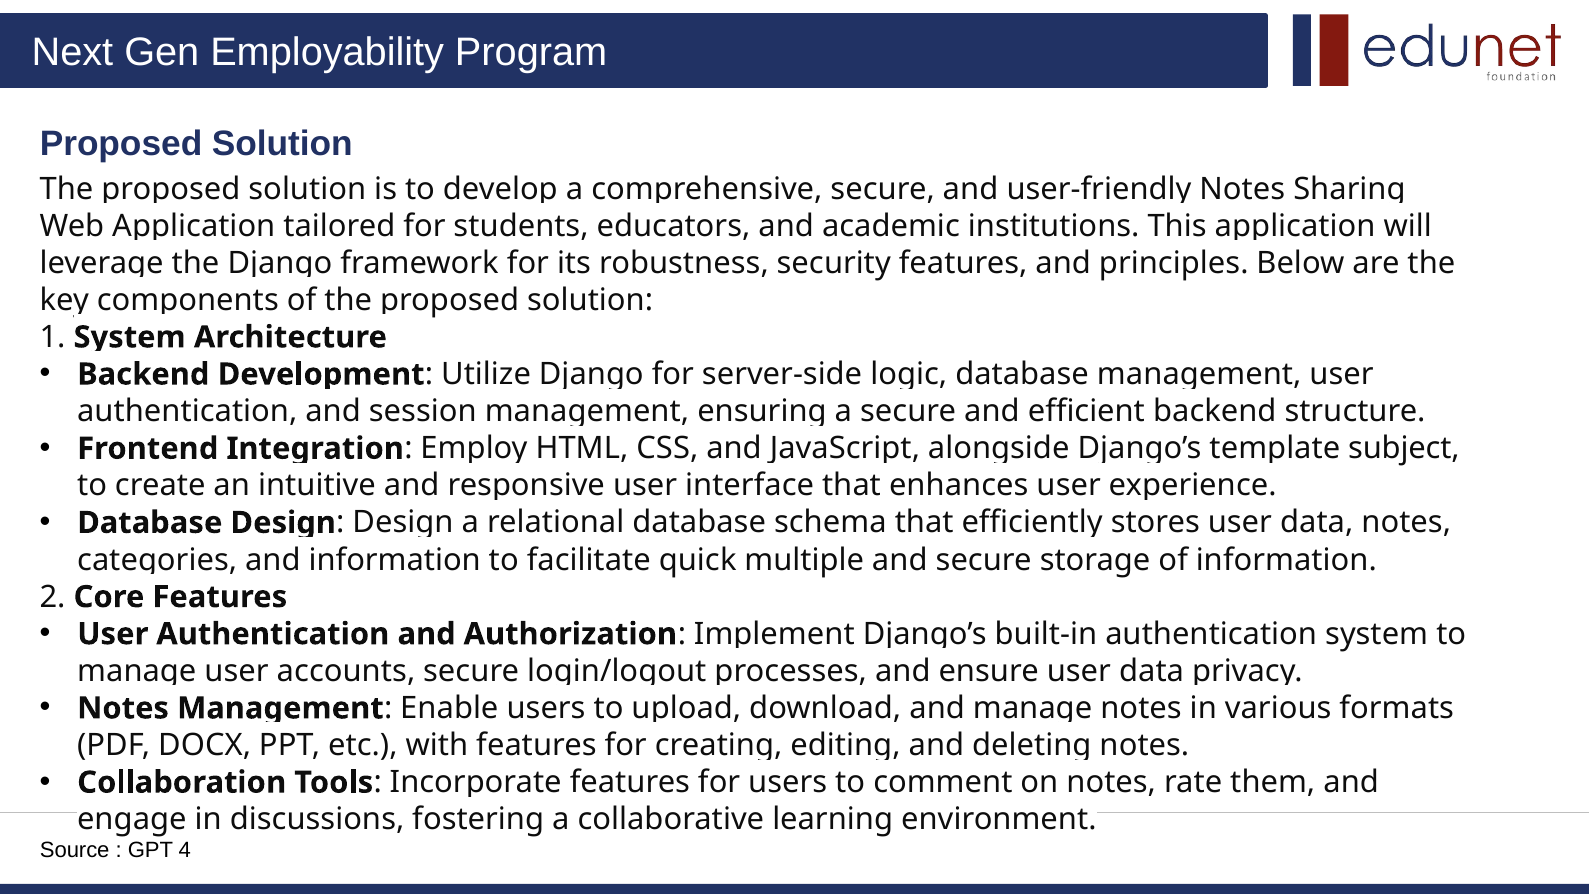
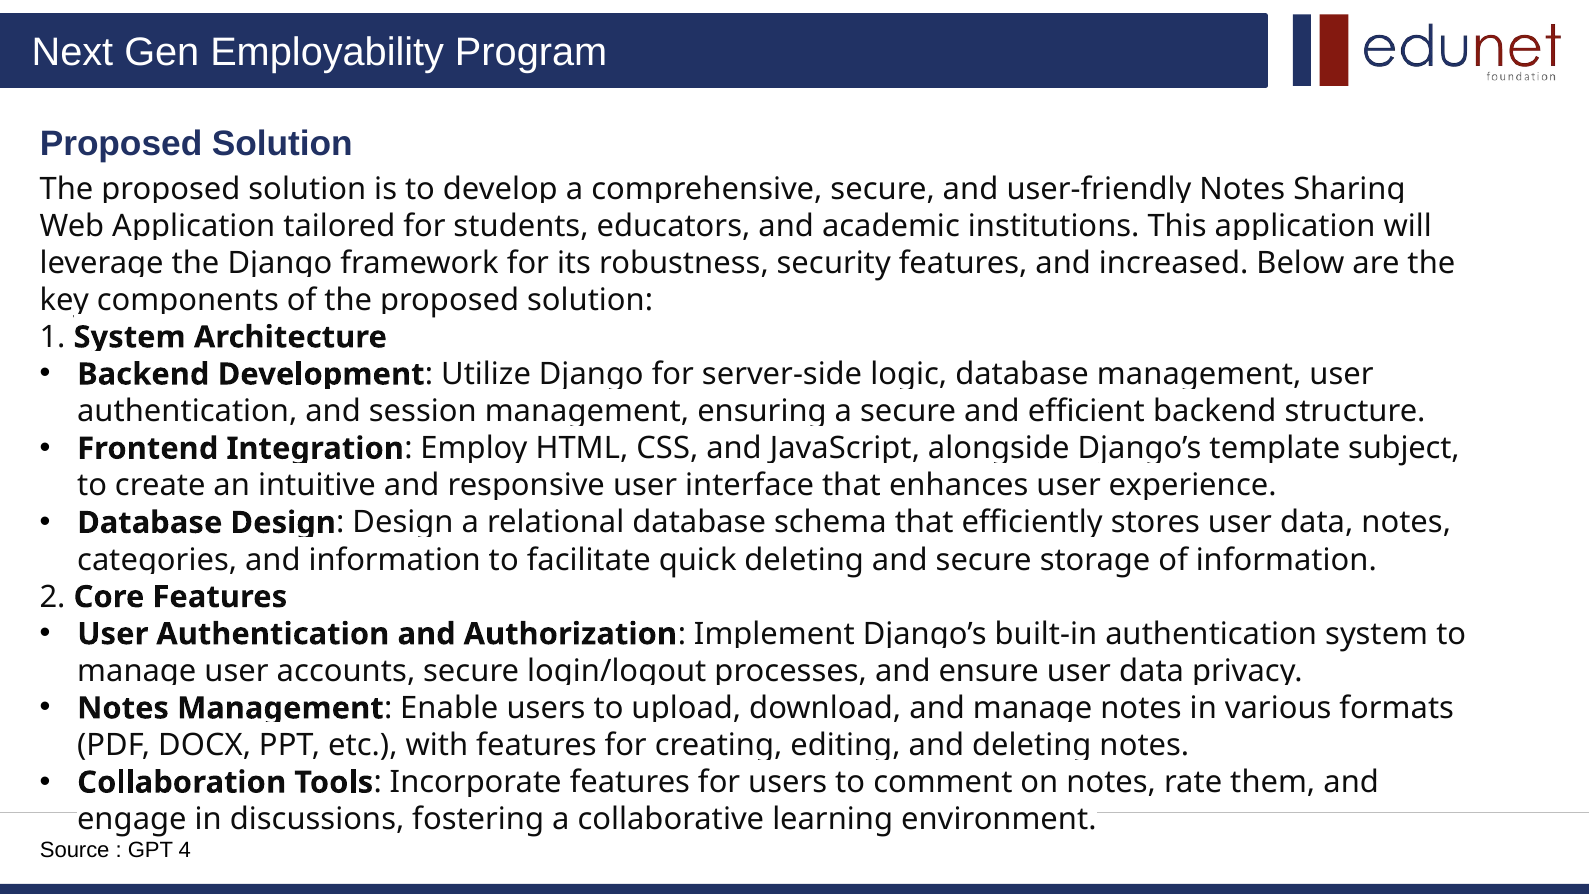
principles: principles -> increased
quick multiple: multiple -> deleting
